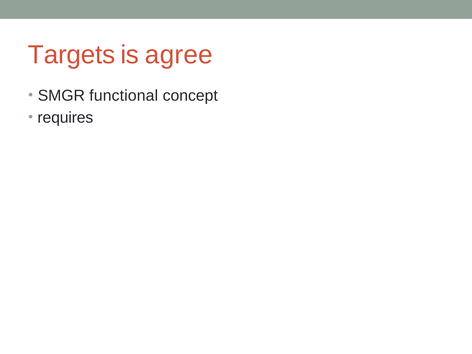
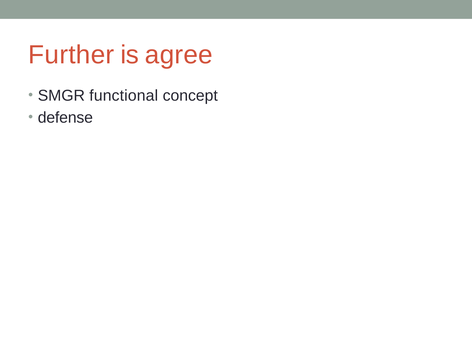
Targets: Targets -> Further
requires: requires -> defense
